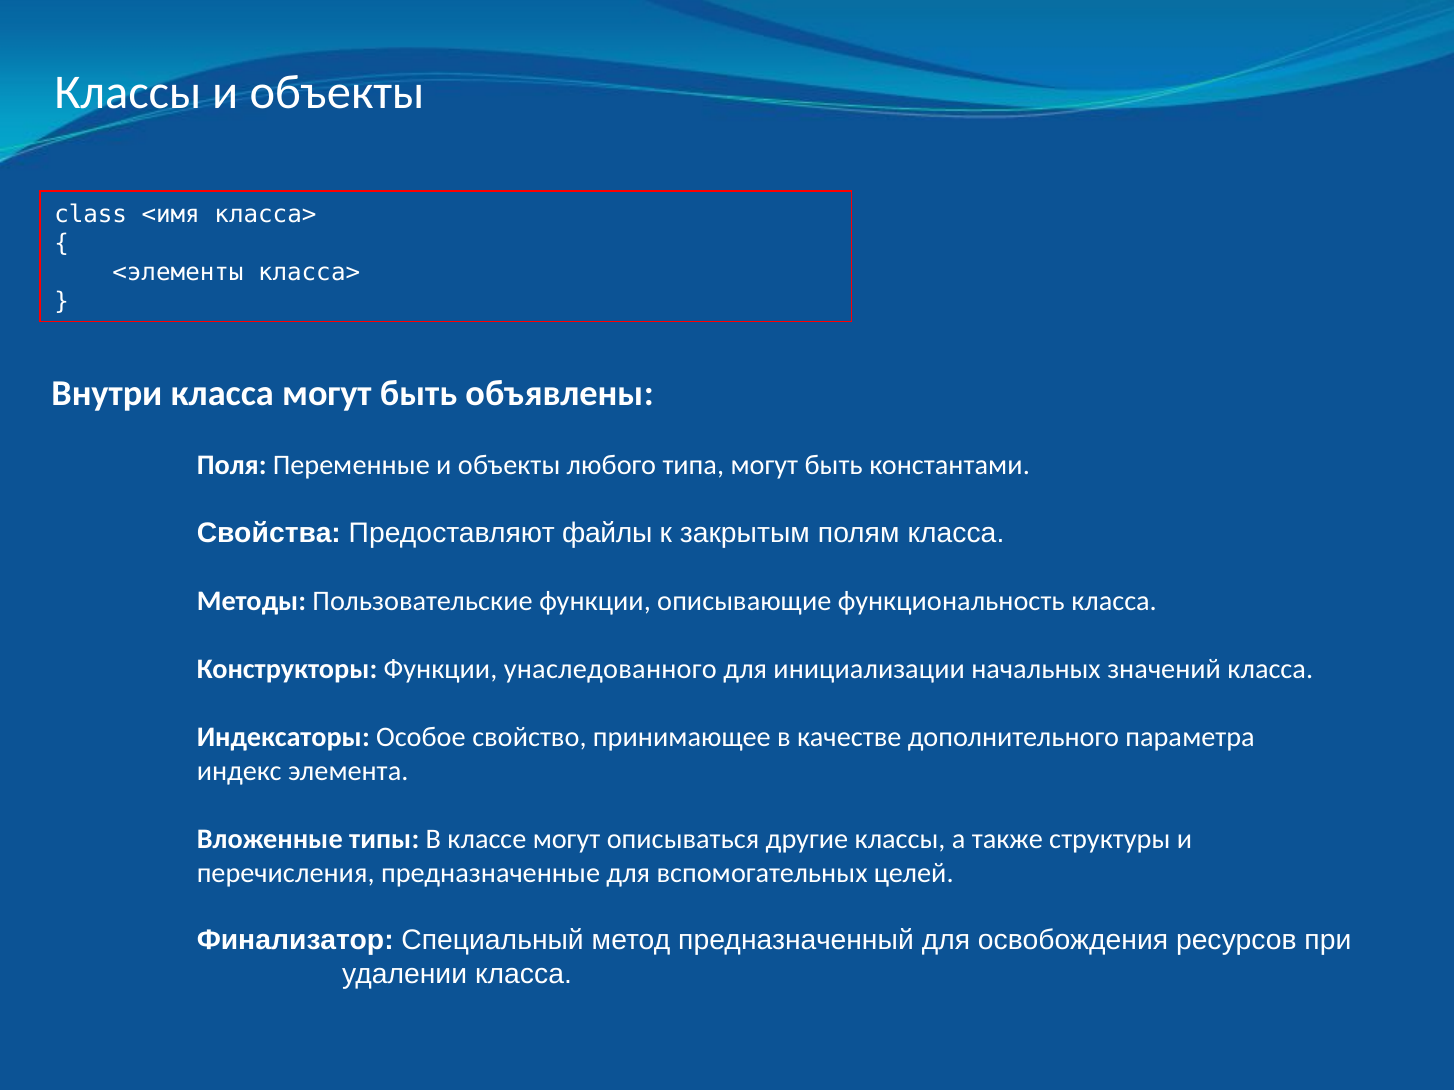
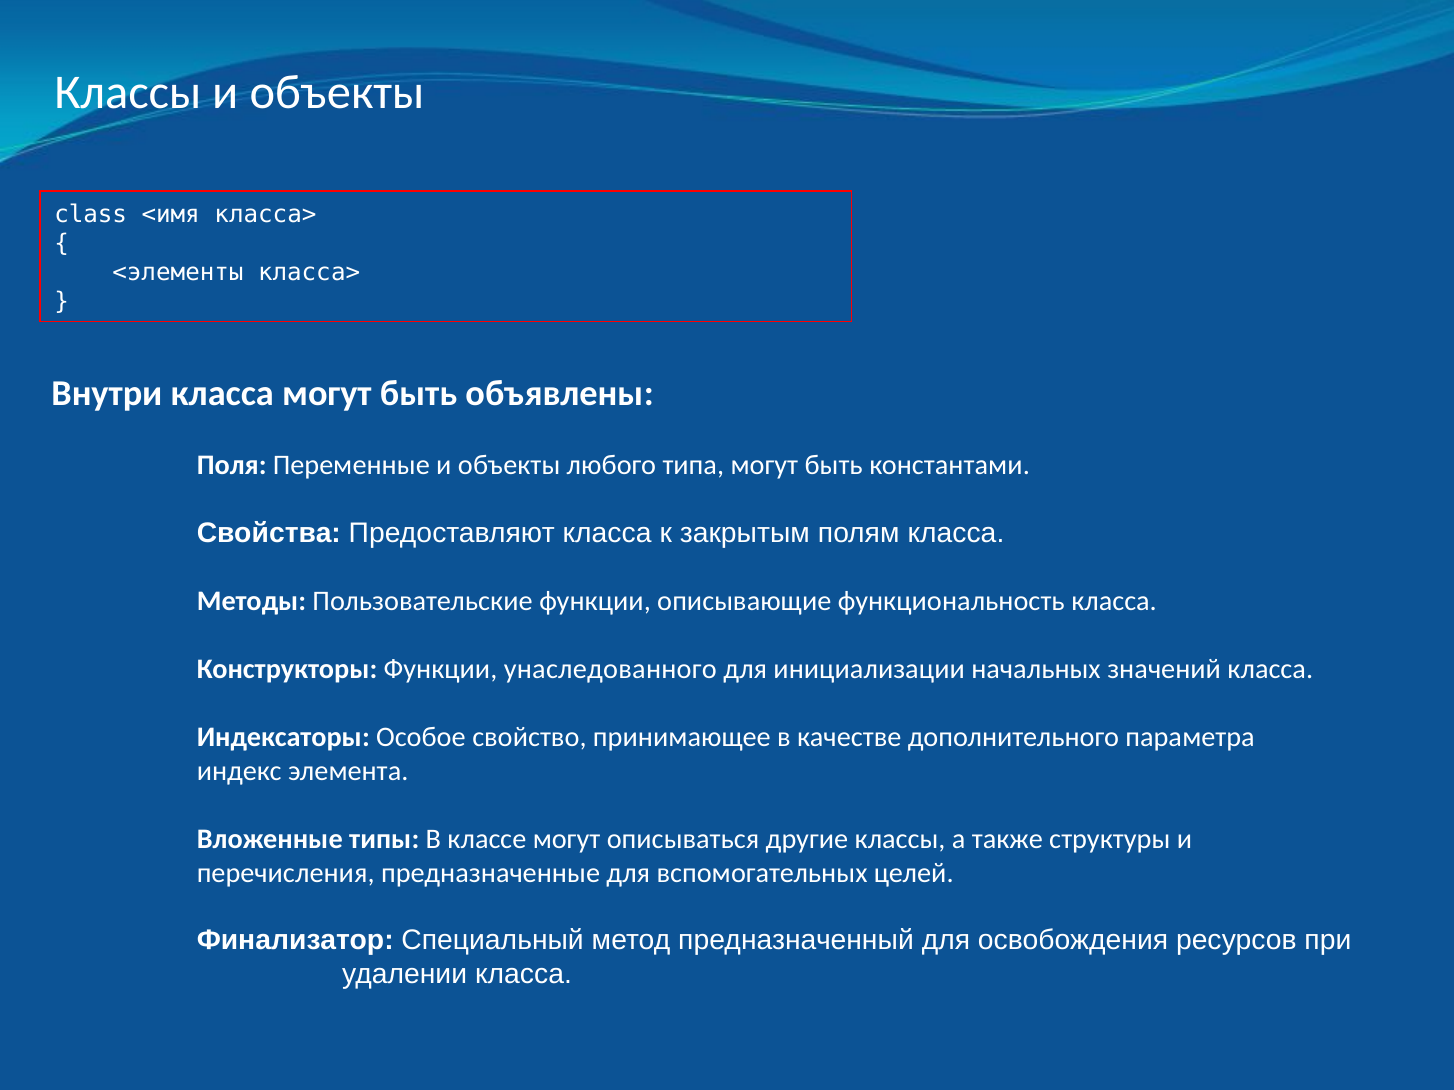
Предоставляют файлы: файлы -> класса
